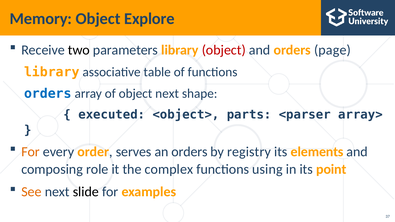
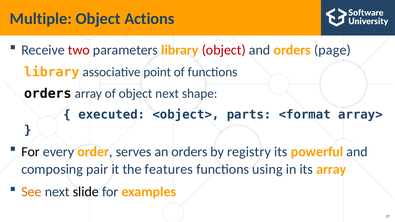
Memory: Memory -> Multiple
Explore: Explore -> Actions
two colour: black -> red
table: table -> point
orders at (48, 94) colour: blue -> black
<parser: <parser -> <format
For at (31, 152) colour: orange -> black
elements: elements -> powerful
role: role -> pair
complex: complex -> features
its point: point -> array
